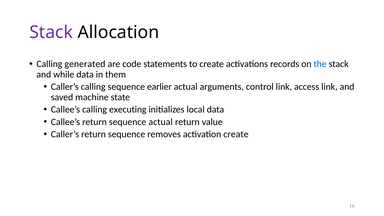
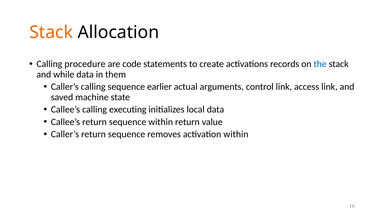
Stack at (51, 32) colour: purple -> orange
generated: generated -> procedure
sequence actual: actual -> within
activation create: create -> within
